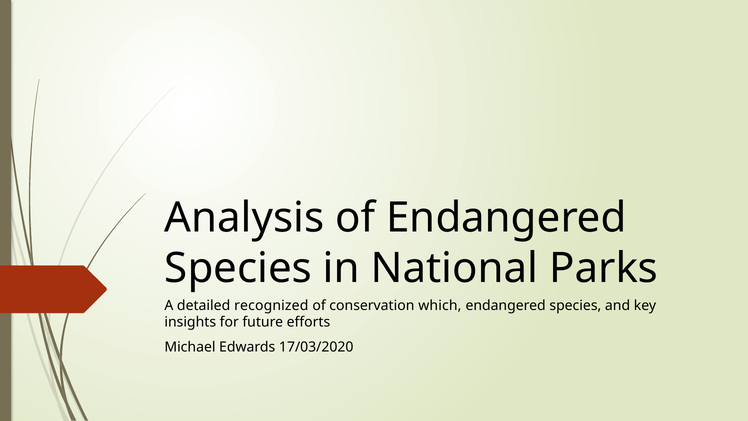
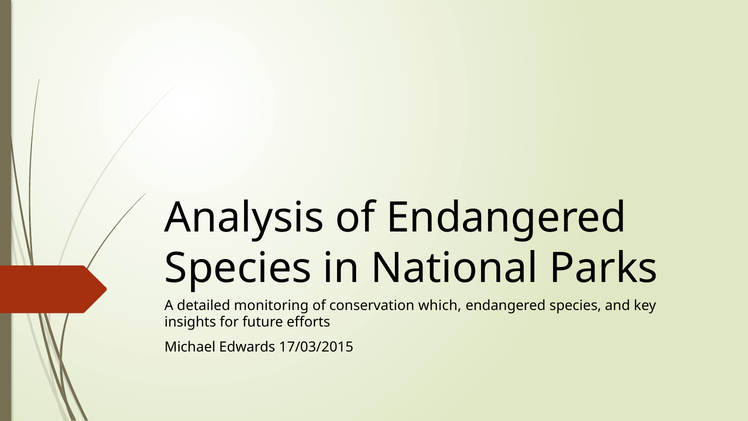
recognized: recognized -> monitoring
17/03/2020: 17/03/2020 -> 17/03/2015
